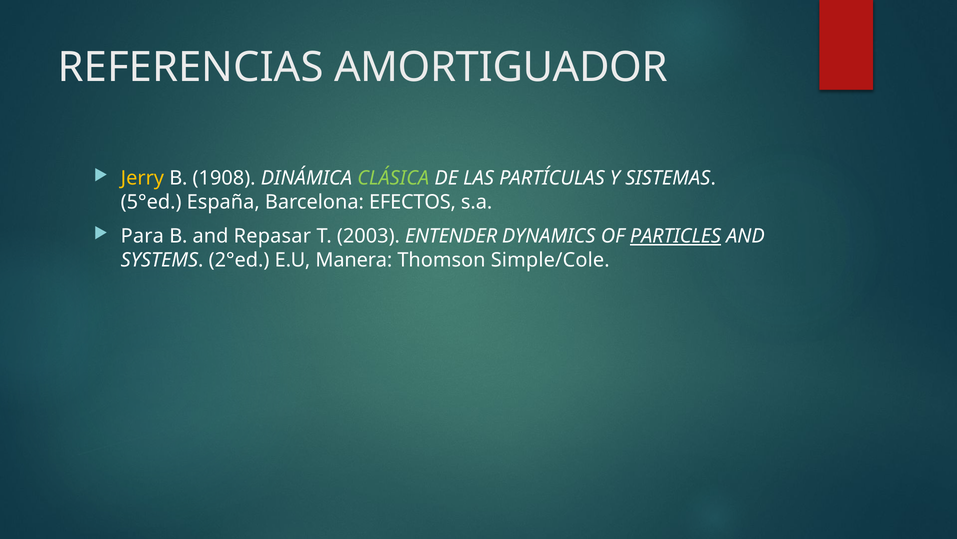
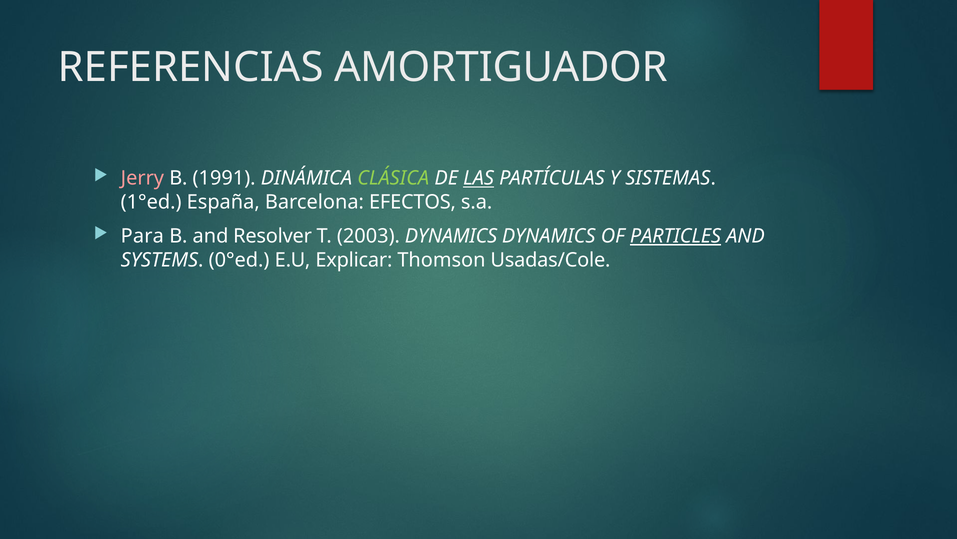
Jerry colour: yellow -> pink
1908: 1908 -> 1991
LAS underline: none -> present
5°ed: 5°ed -> 1°ed
Repasar: Repasar -> Resolver
2003 ENTENDER: ENTENDER -> DYNAMICS
2°ed: 2°ed -> 0°ed
Manera: Manera -> Explicar
Simple/Cole: Simple/Cole -> Usadas/Cole
